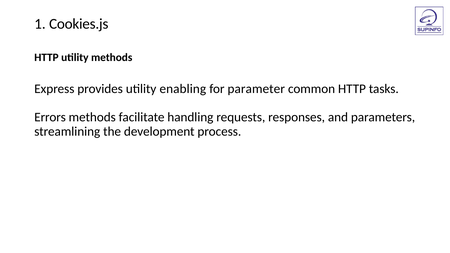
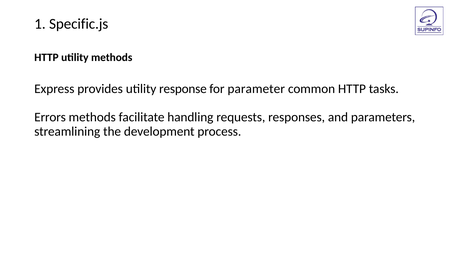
Cookies.js: Cookies.js -> Specific.js
enabling: enabling -> response
